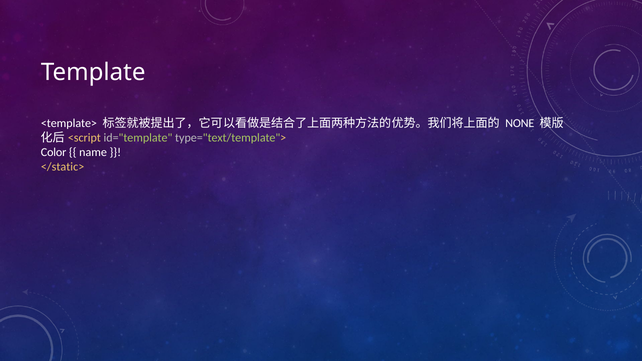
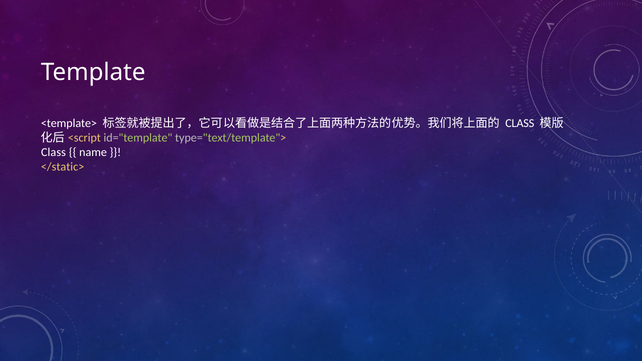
NONE at (520, 123): NONE -> CLASS
Color at (54, 152): Color -> Class
